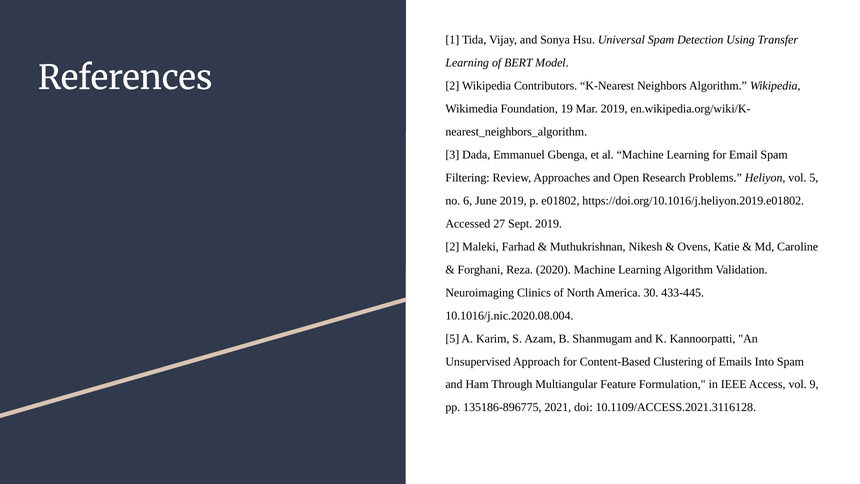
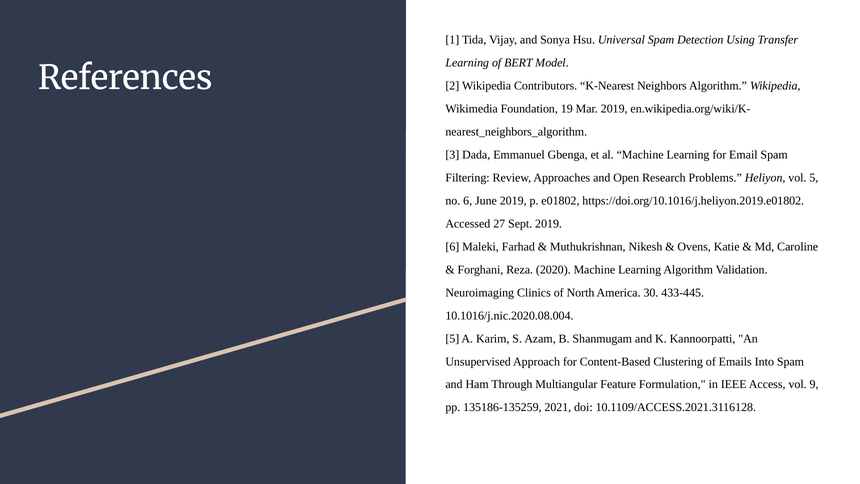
2 at (452, 247): 2 -> 6
135186-896775: 135186-896775 -> 135186-135259
